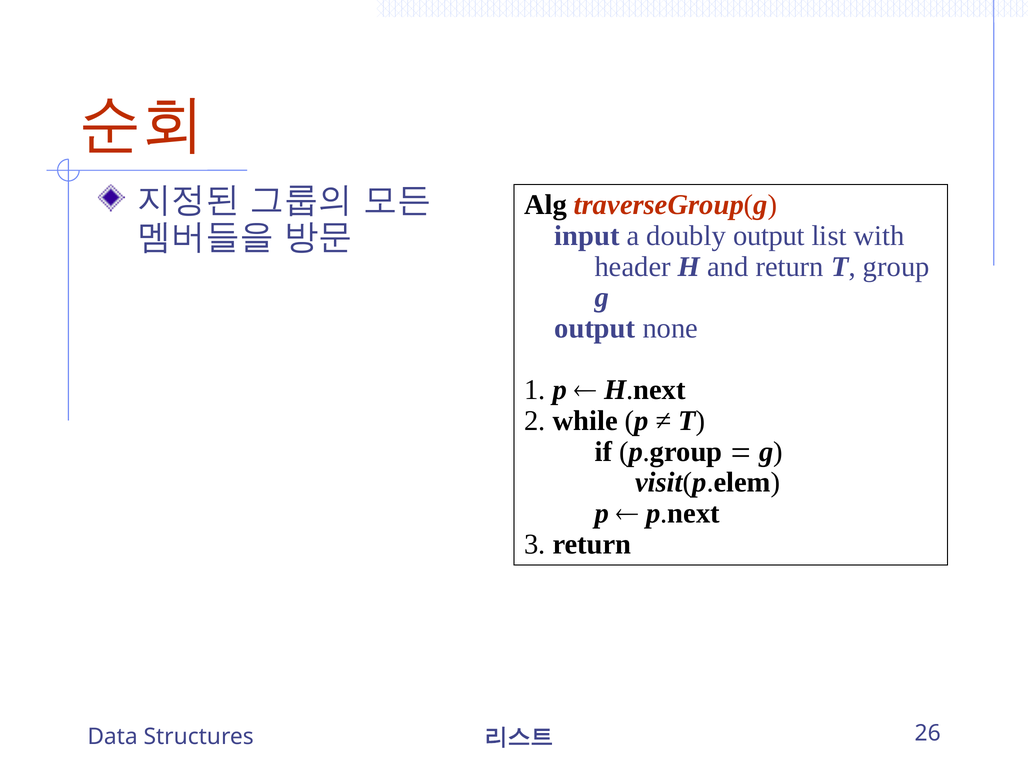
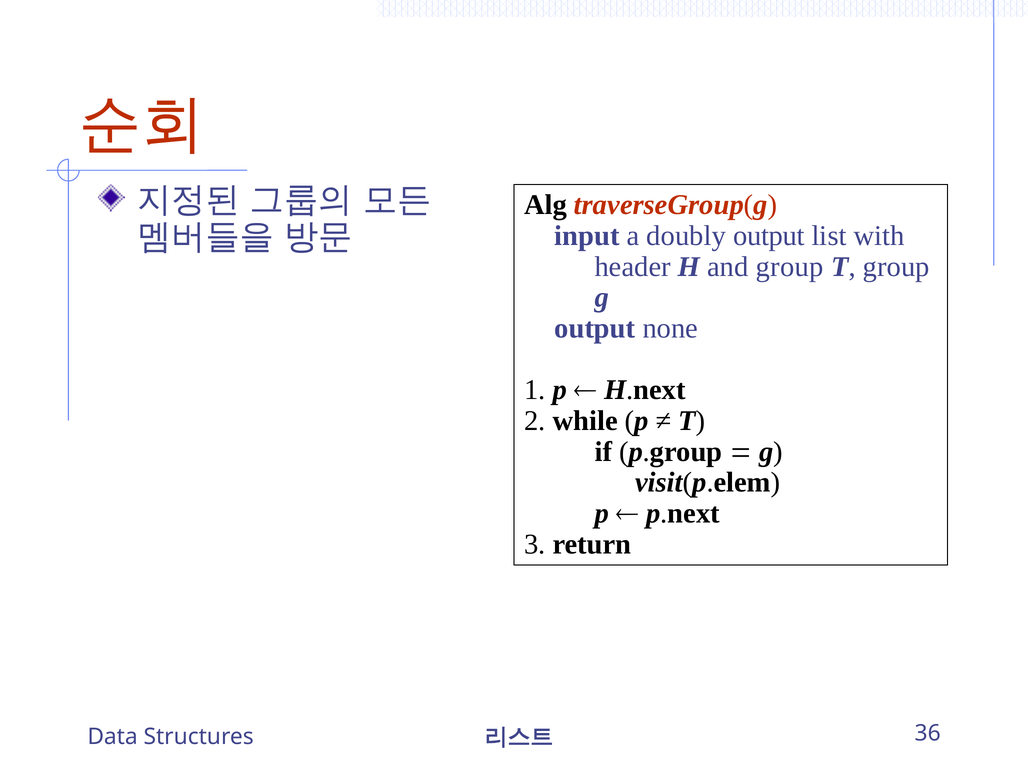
and return: return -> group
26: 26 -> 36
